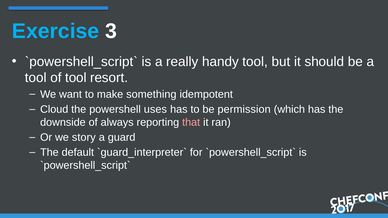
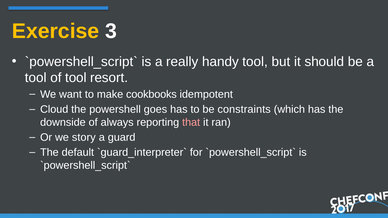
Exercise colour: light blue -> yellow
something: something -> cookbooks
uses: uses -> goes
permission: permission -> constraints
